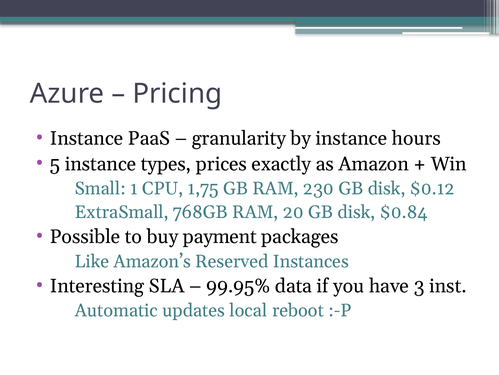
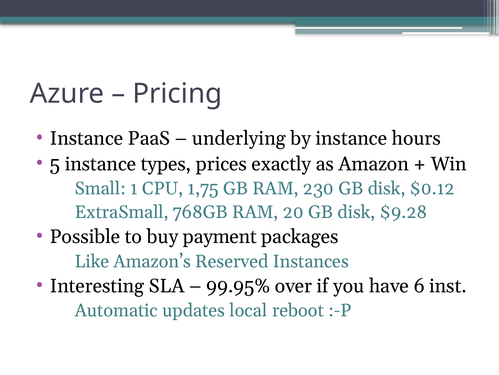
granularity: granularity -> underlying
$0.84: $0.84 -> $9.28
data: data -> over
3: 3 -> 6
